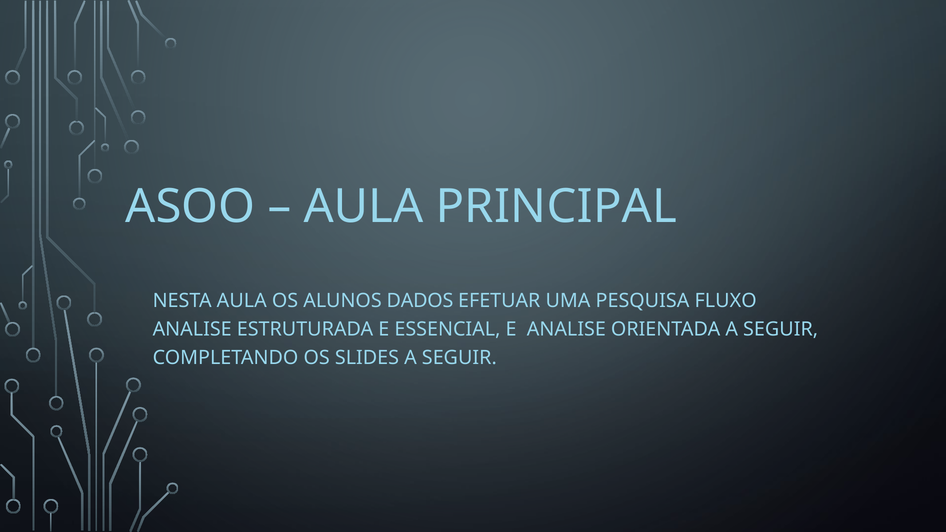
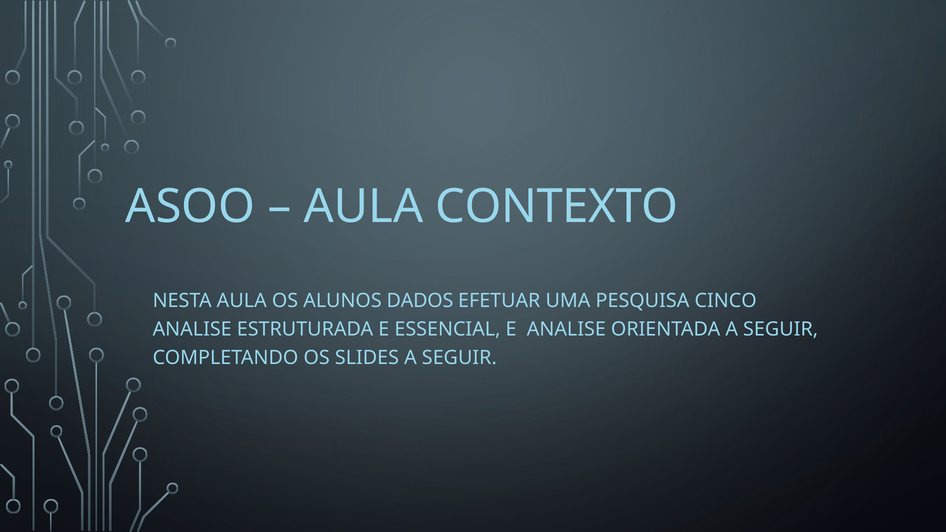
PRINCIPAL: PRINCIPAL -> CONTEXTO
FLUXO: FLUXO -> CINCO
